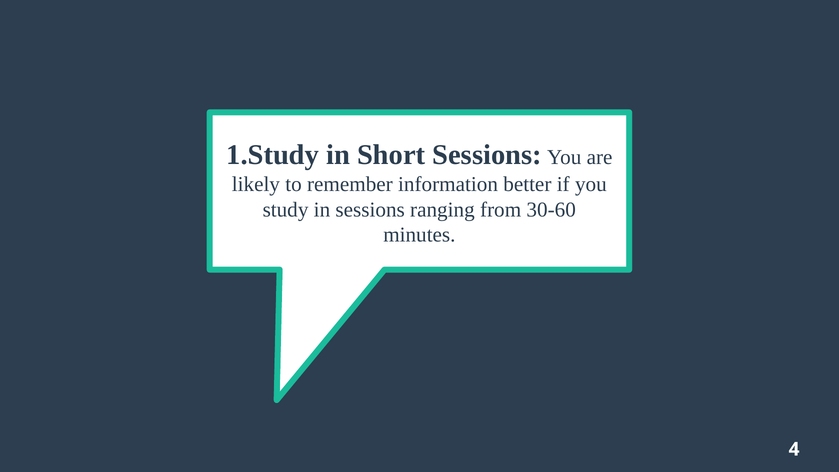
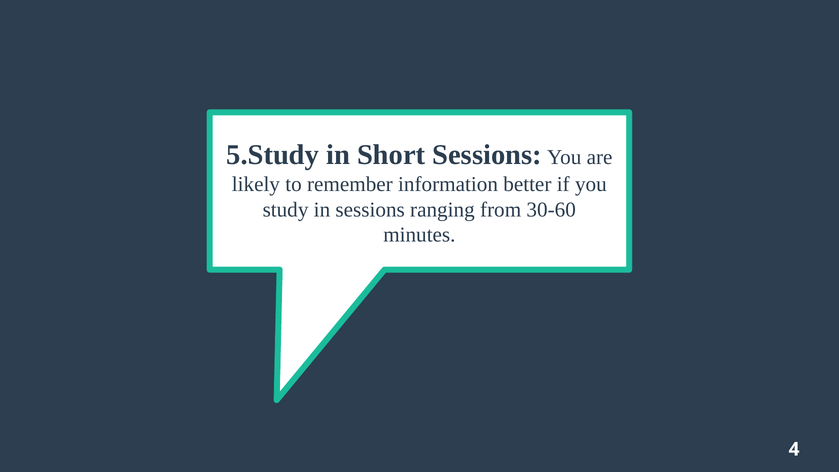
1.Study: 1.Study -> 5.Study
